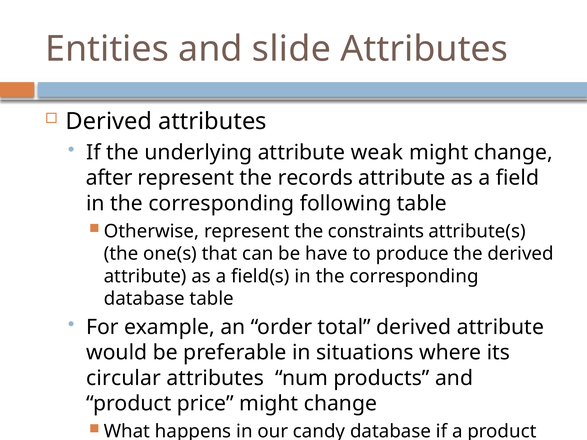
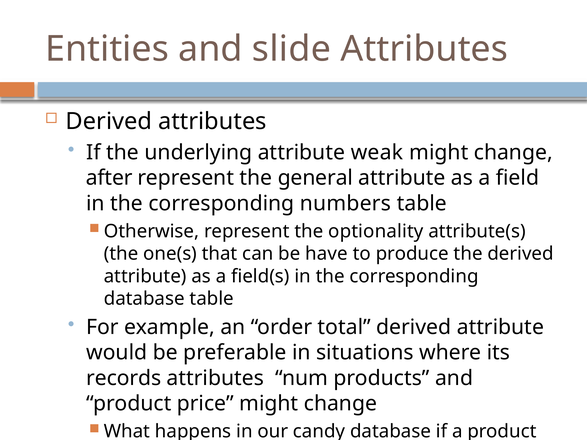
records: records -> general
following: following -> numbers
constraints: constraints -> optionality
circular: circular -> records
